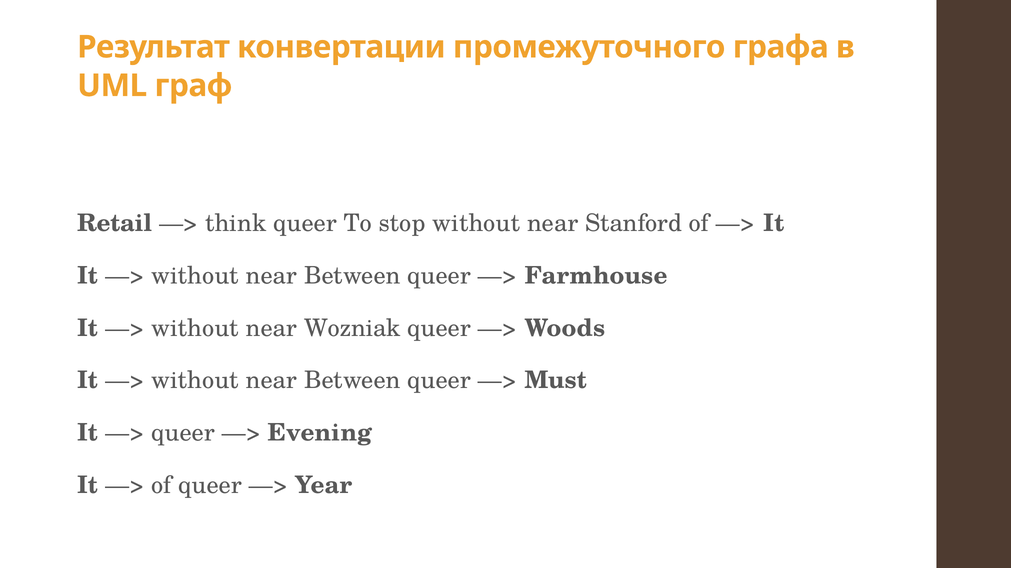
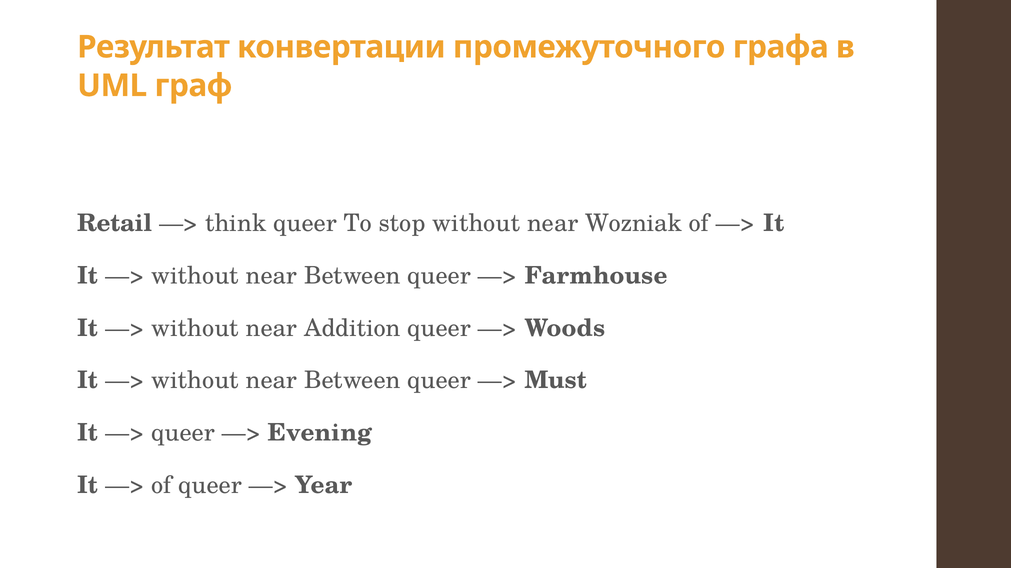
Stanford: Stanford -> Wozniak
Wozniak: Wozniak -> Addition
